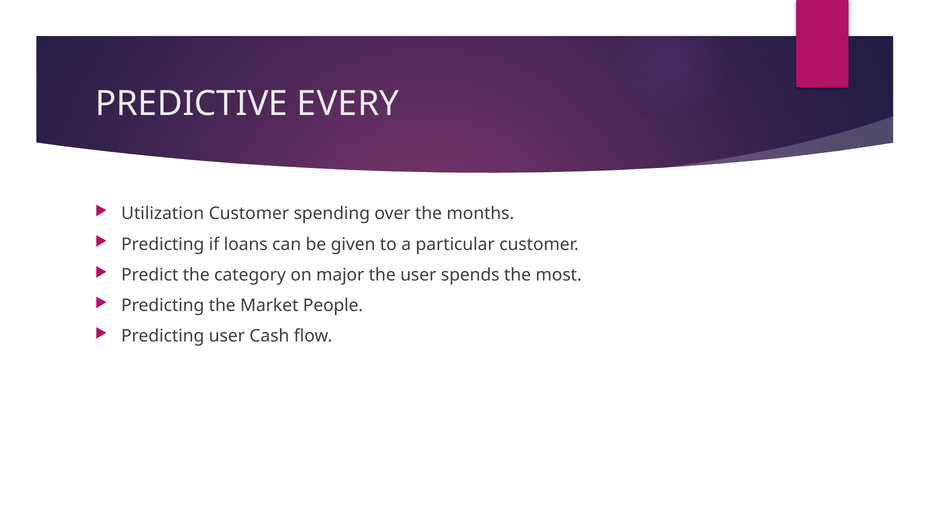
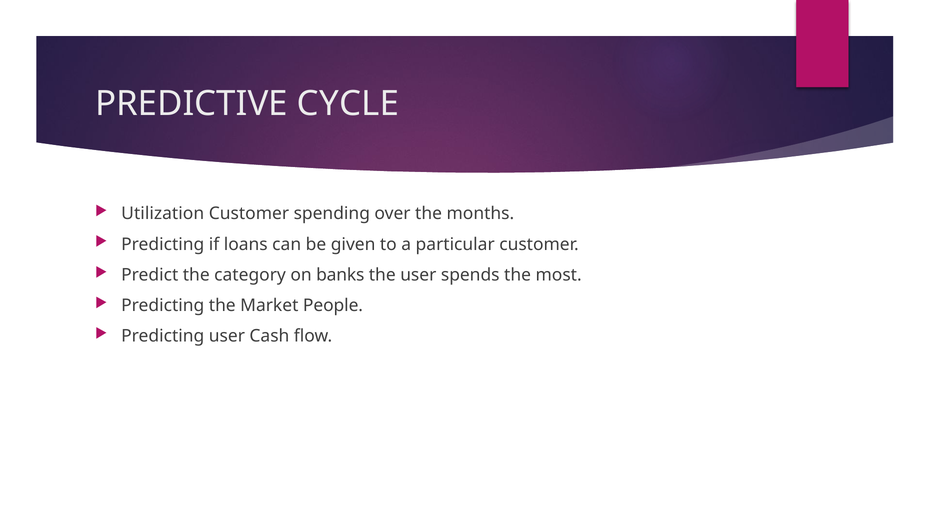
EVERY: EVERY -> CYCLE
major: major -> banks
